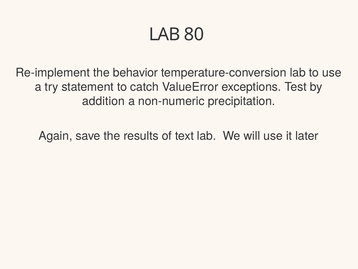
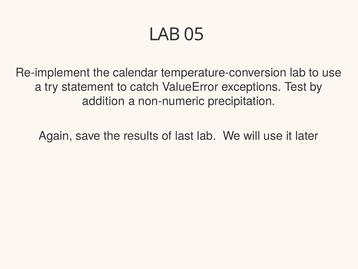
80: 80 -> 05
behavior: behavior -> calendar
text: text -> last
